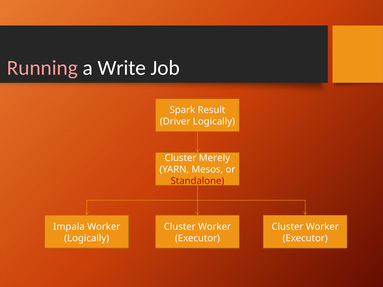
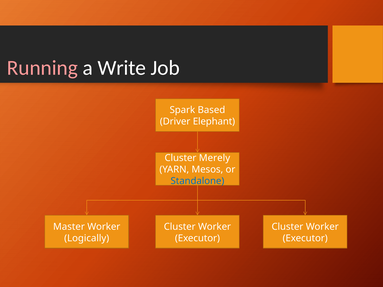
Result: Result -> Based
Driver Logically: Logically -> Elephant
Standalone colour: red -> blue
Impala: Impala -> Master
